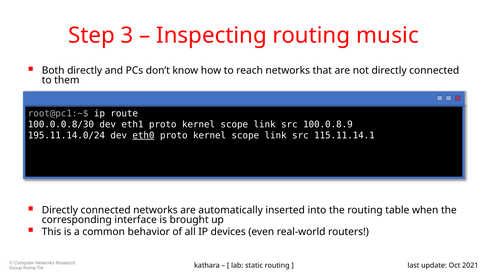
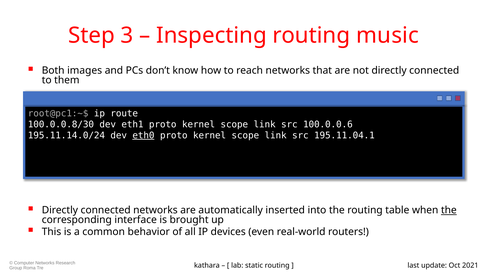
Both directly: directly -> images
100.0.8.9: 100.0.8.9 -> 100.0.0.6
115.11.14.1: 115.11.14.1 -> 195.11.04.1
the at (449, 210) underline: none -> present
